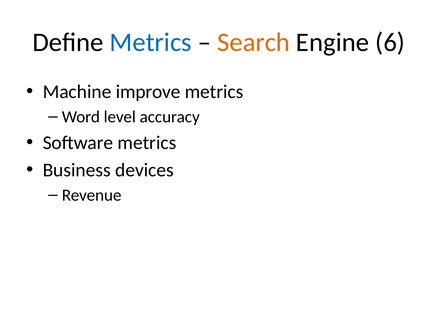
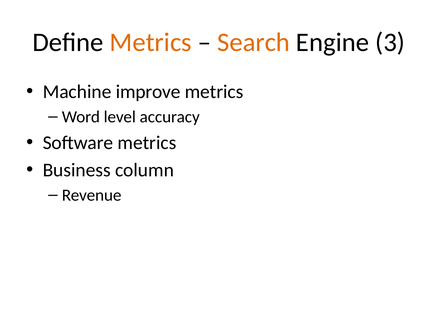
Metrics at (151, 42) colour: blue -> orange
6: 6 -> 3
devices: devices -> column
